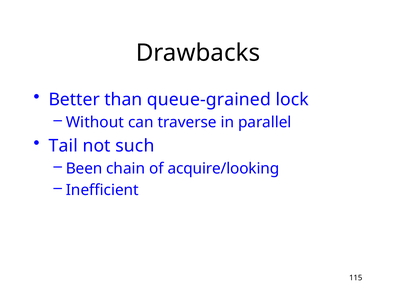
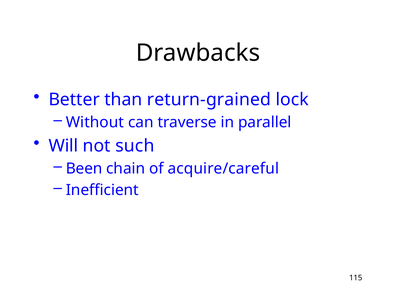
queue-grained: queue-grained -> return-grained
Tail: Tail -> Will
acquire/looking: acquire/looking -> acquire/careful
